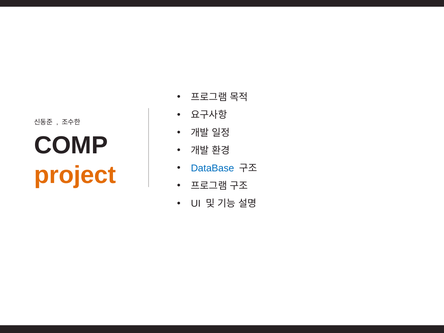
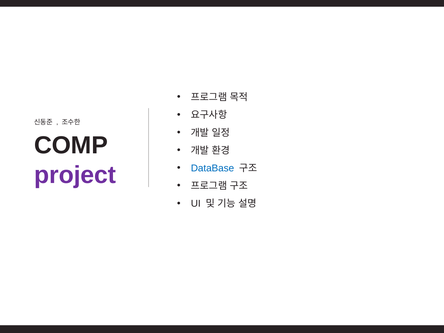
project colour: orange -> purple
